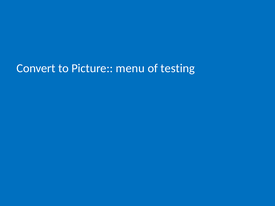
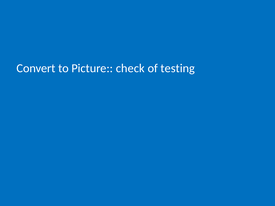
menu: menu -> check
